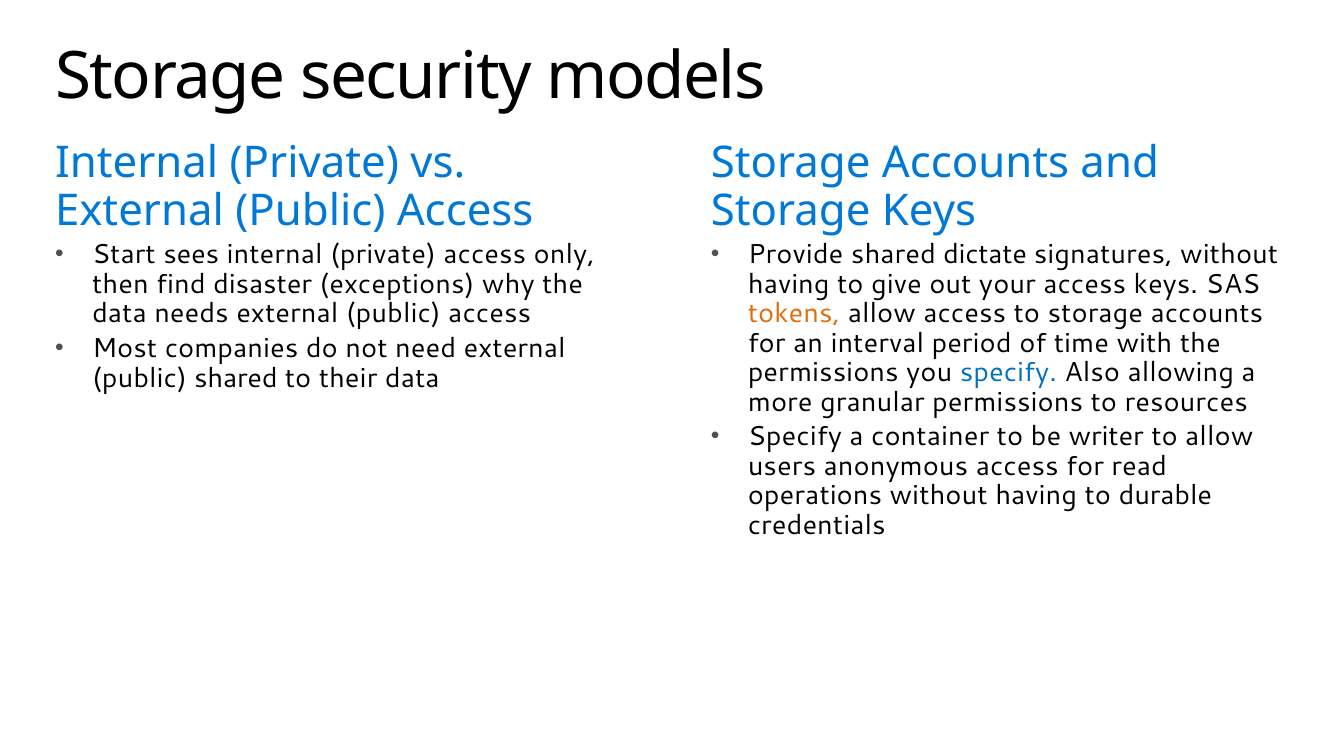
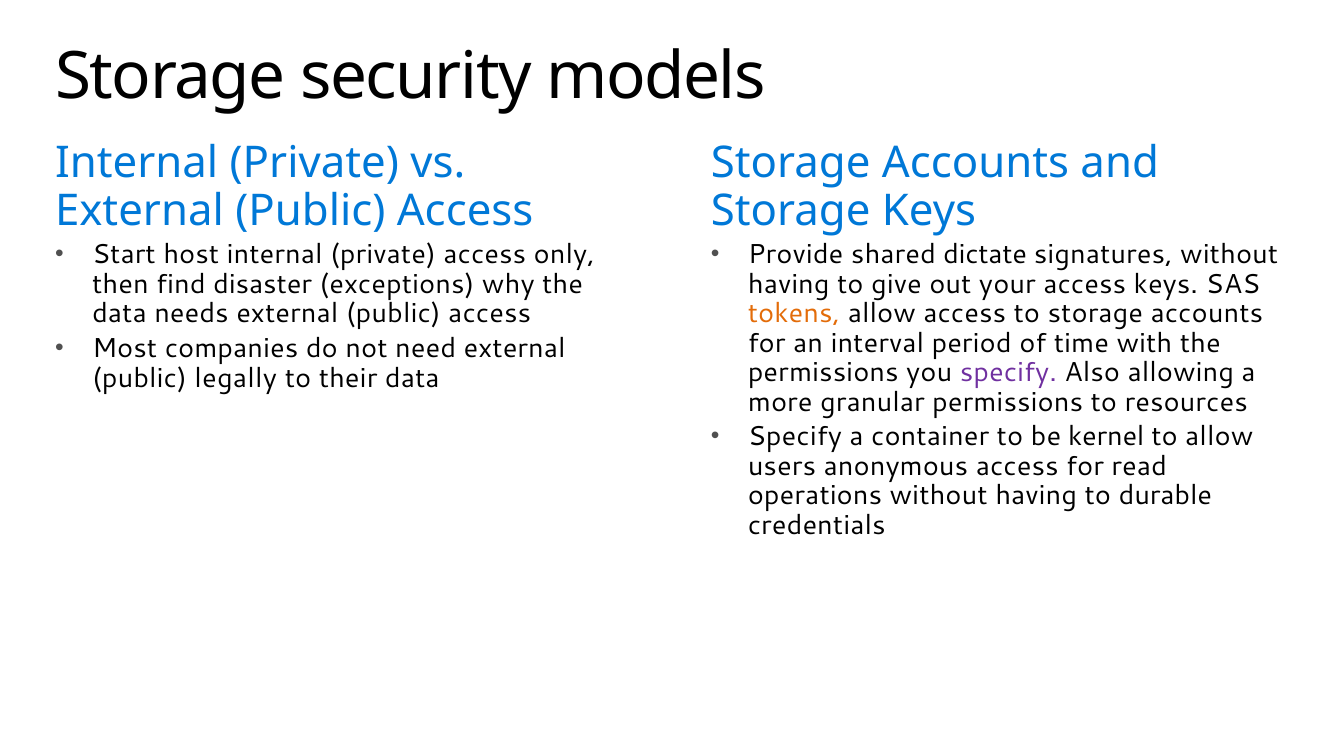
sees: sees -> host
specify at (1008, 373) colour: blue -> purple
public shared: shared -> legally
writer: writer -> kernel
